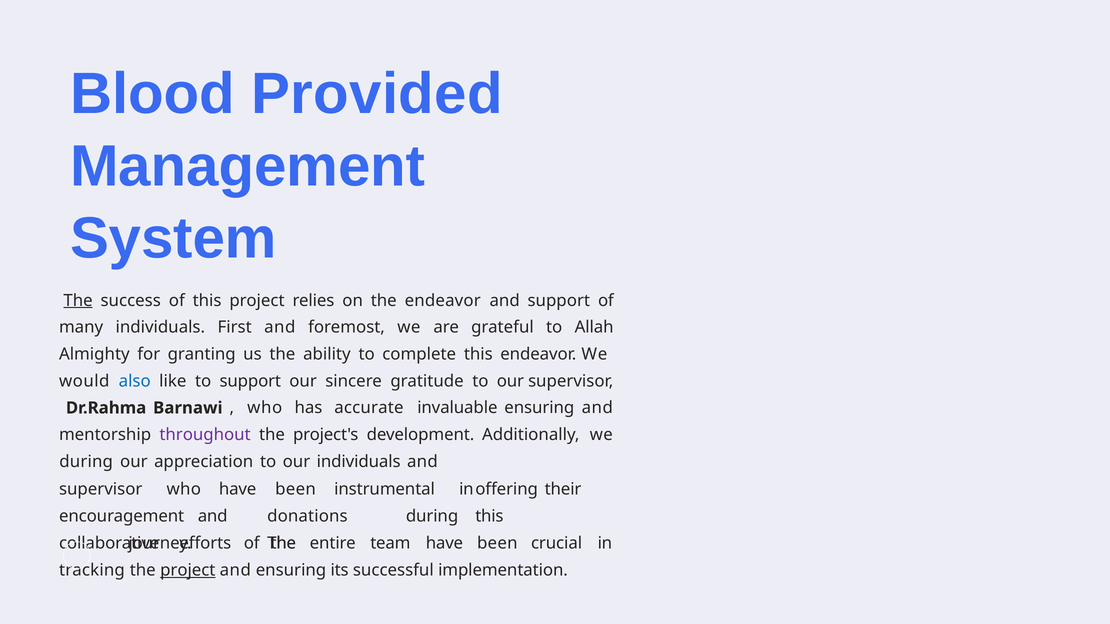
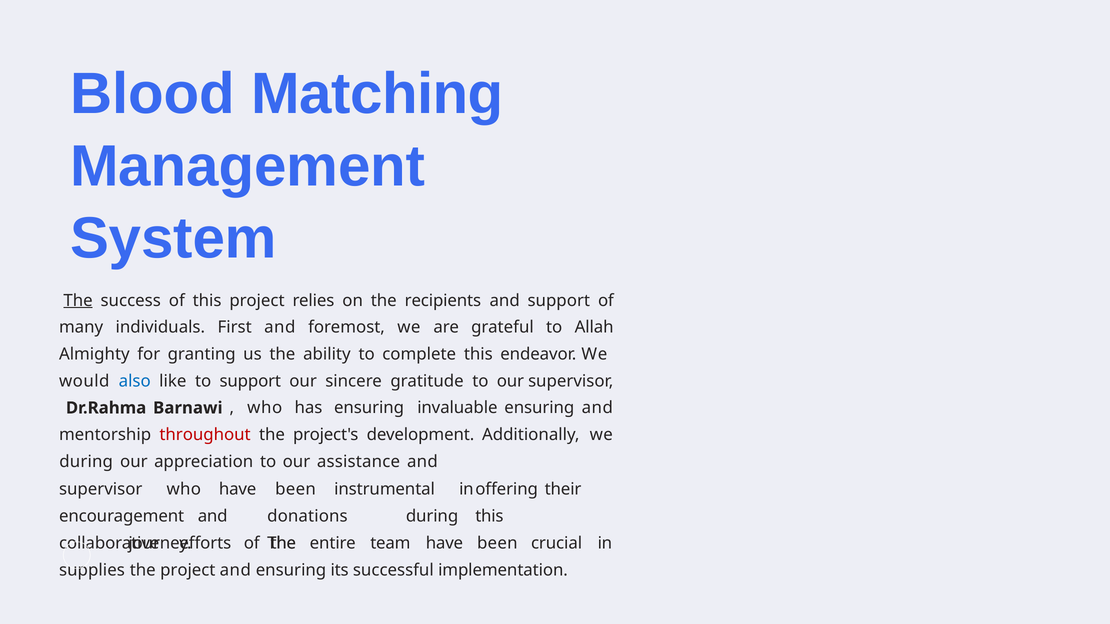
Provided: Provided -> Matching
the endeavor: endeavor -> recipients
has accurate: accurate -> ensuring
throughout colour: purple -> red
our individuals: individuals -> assistance
tracking: tracking -> supplies
project at (188, 571) underline: present -> none
